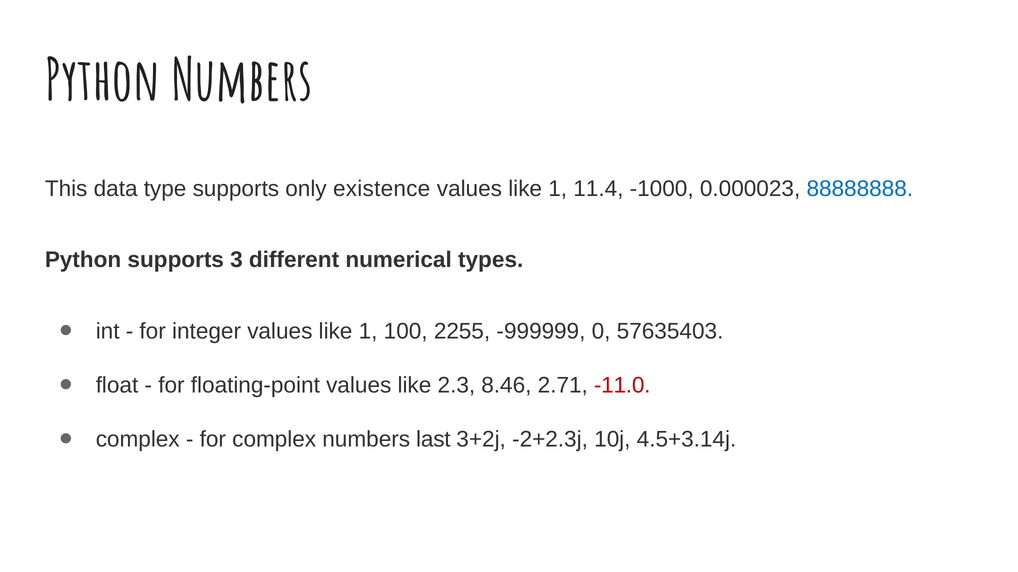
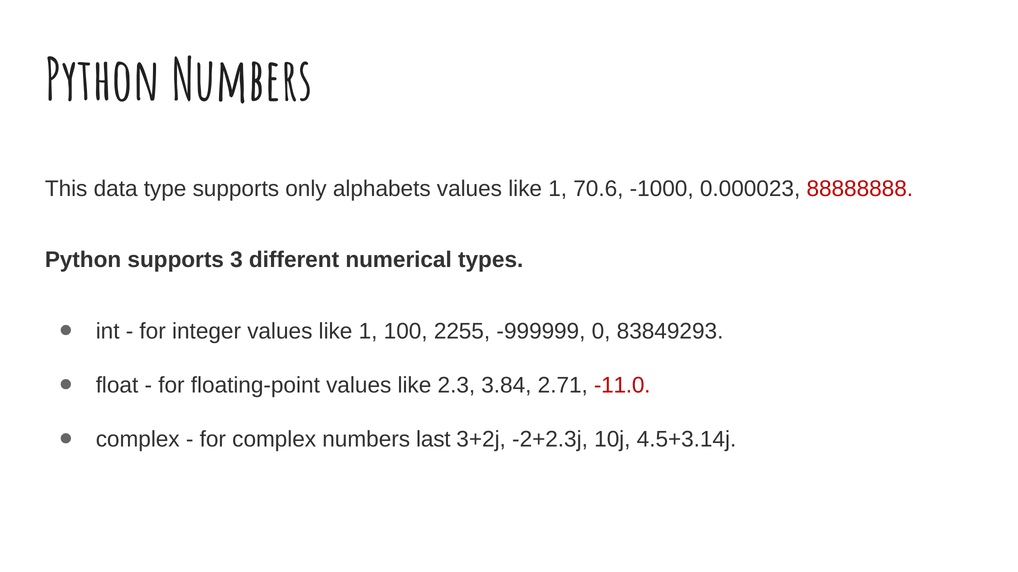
existence: existence -> alphabets
11.4: 11.4 -> 70.6
88888888 colour: blue -> red
57635403: 57635403 -> 83849293
8.46: 8.46 -> 3.84
